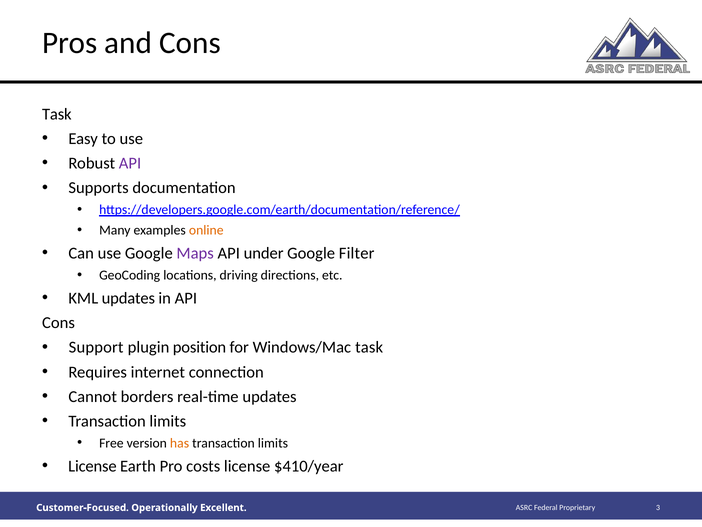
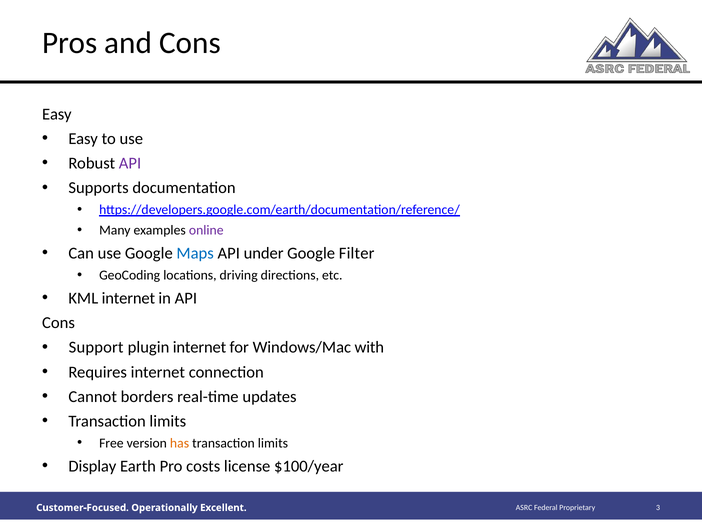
Task at (57, 114): Task -> Easy
online colour: orange -> purple
Maps colour: purple -> blue
KML updates: updates -> internet
plugin position: position -> internet
Windows/Mac task: task -> with
License at (92, 466): License -> Display
$410/year: $410/year -> $100/year
